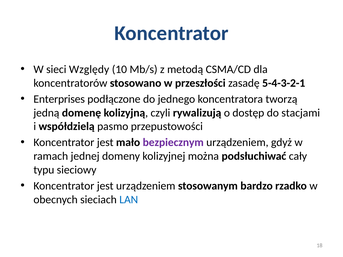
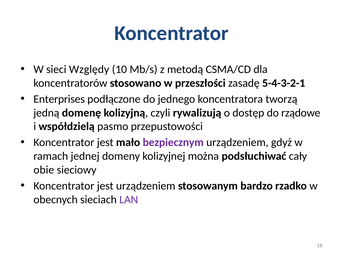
stacjami: stacjami -> rządowe
typu: typu -> obie
LAN colour: blue -> purple
